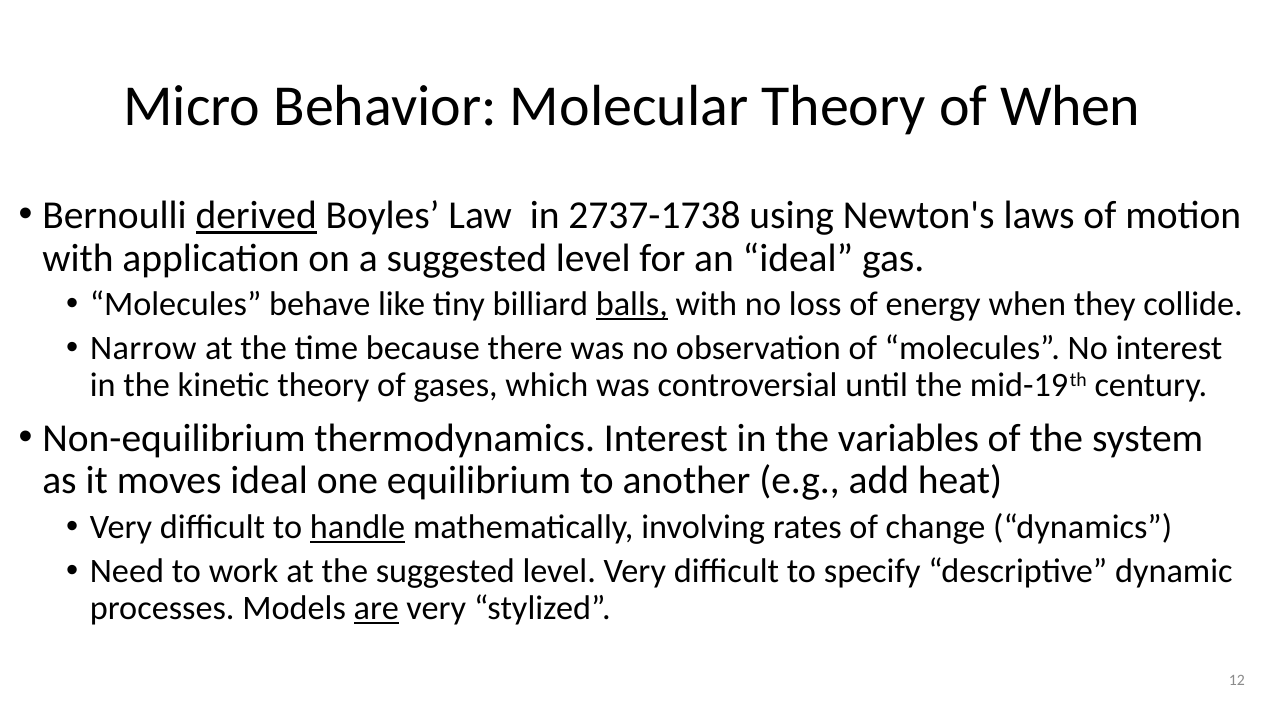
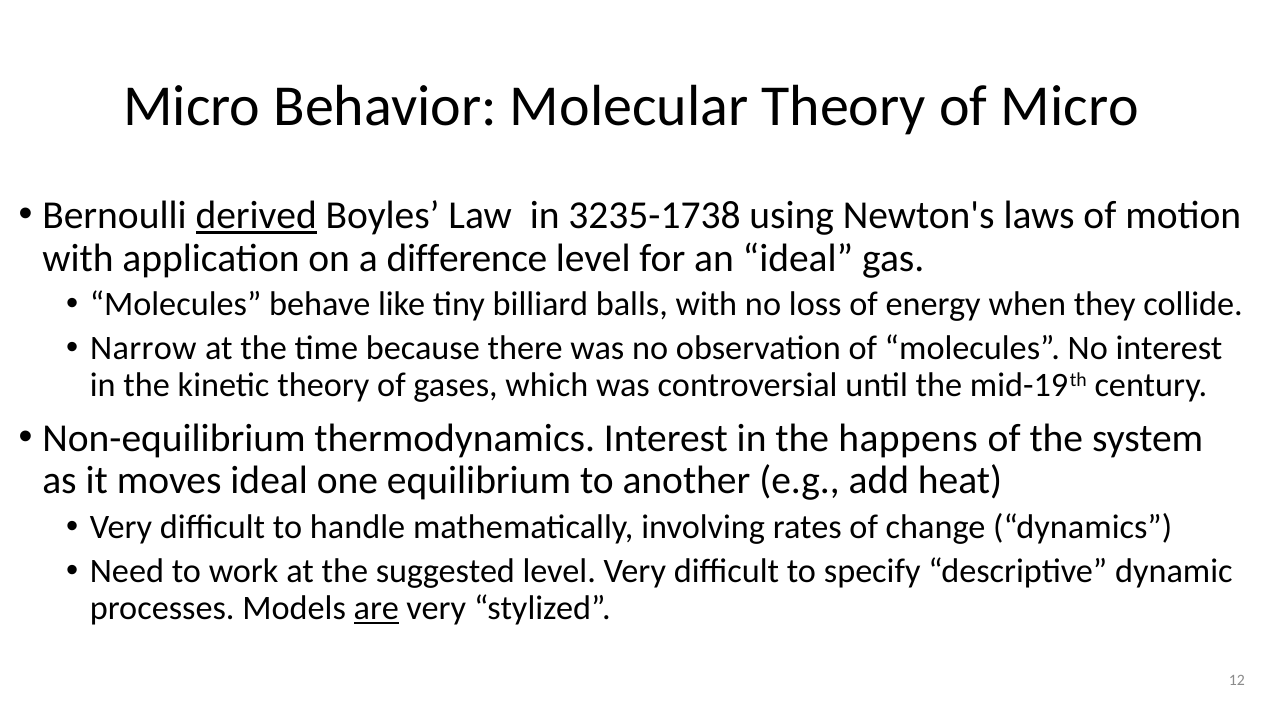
of When: When -> Micro
2737-1738: 2737-1738 -> 3235-1738
a suggested: suggested -> difference
balls underline: present -> none
variables: variables -> happens
handle underline: present -> none
